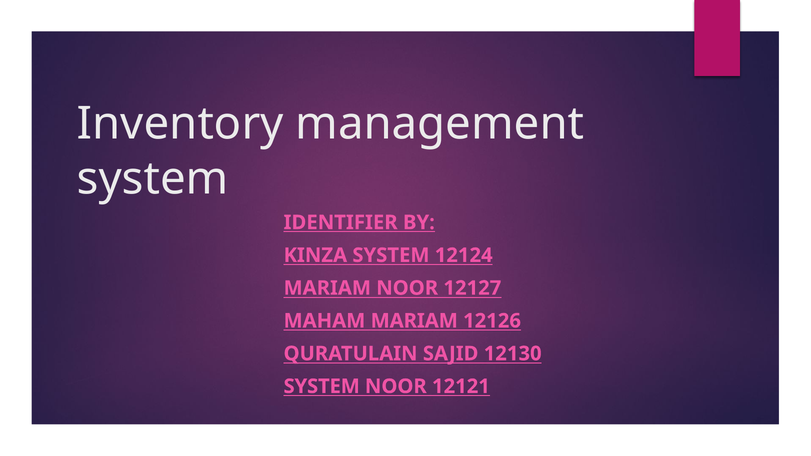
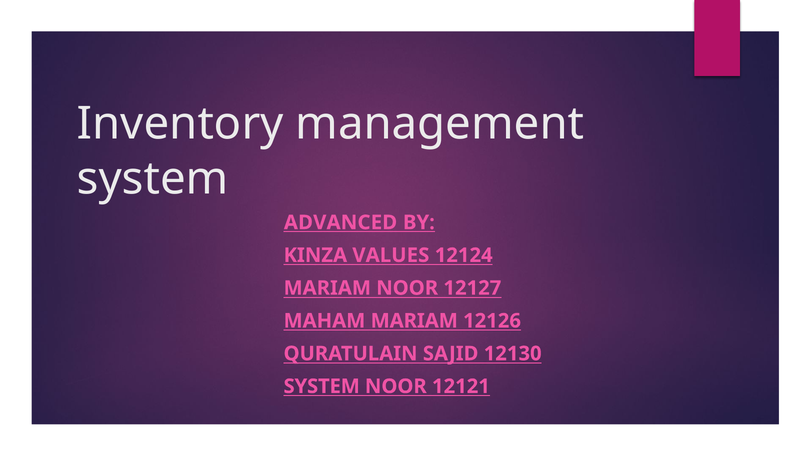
IDENTIFIER: IDENTIFIER -> ADVANCED
KINZA SYSTEM: SYSTEM -> VALUES
